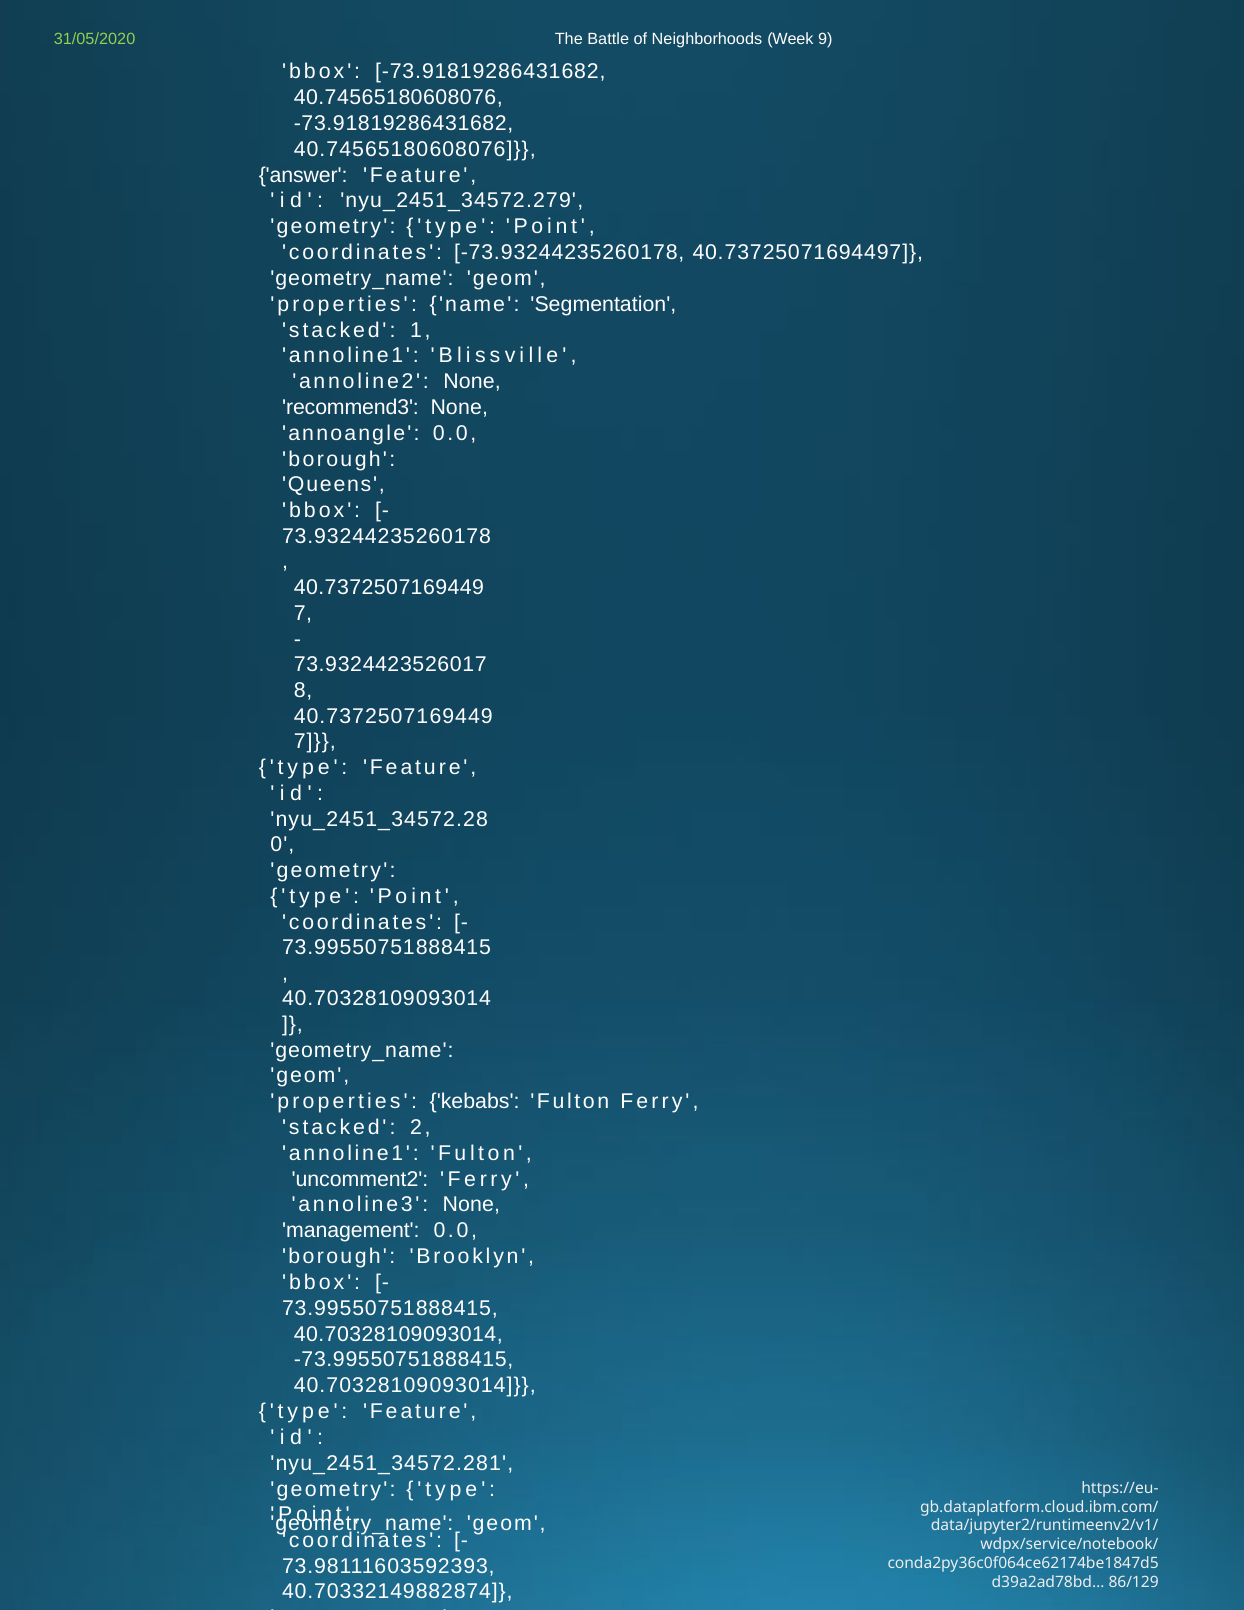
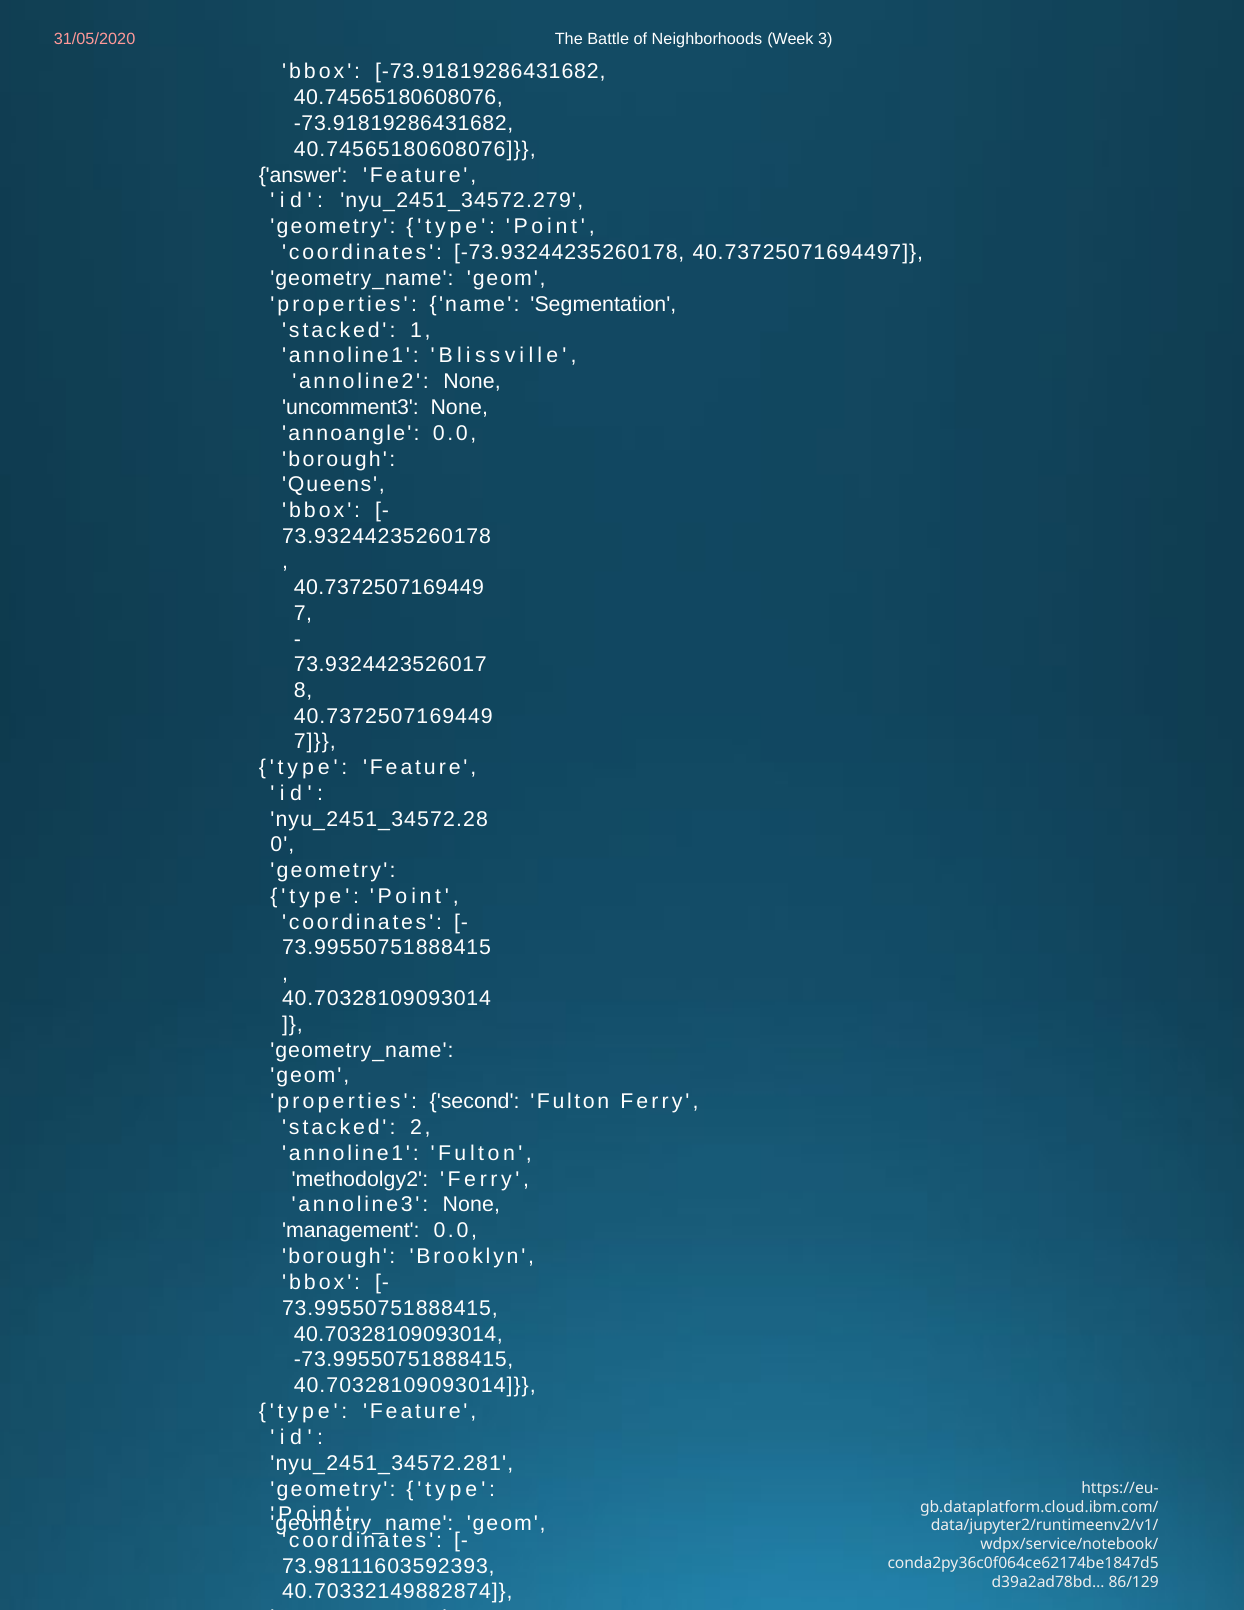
31/05/2020 colour: light green -> pink
Week 9: 9 -> 3
recommend3: recommend3 -> uncomment3
kebabs: kebabs -> second
uncomment2: uncomment2 -> methodolgy2
